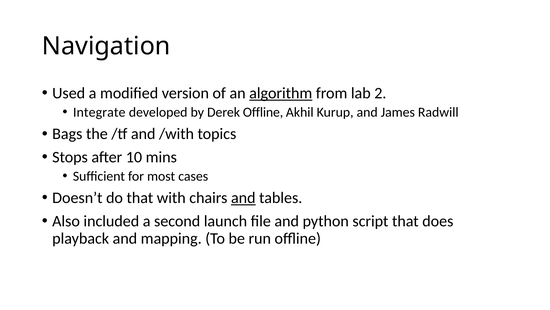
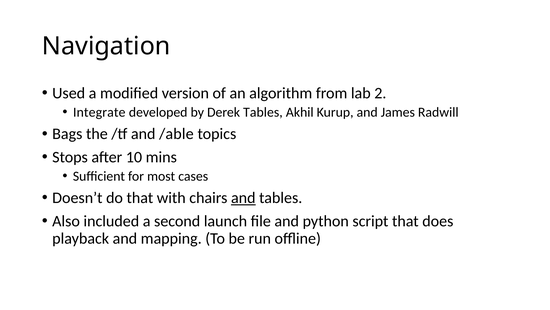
algorithm underline: present -> none
Derek Offline: Offline -> Tables
/with: /with -> /able
